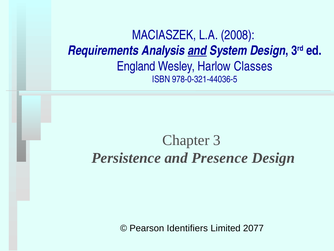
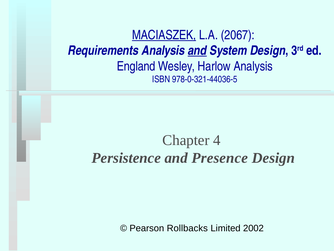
MACIASZEK underline: none -> present
2008: 2008 -> 2067
Harlow Classes: Classes -> Analysis
3: 3 -> 4
Identifiers: Identifiers -> Rollbacks
2077: 2077 -> 2002
